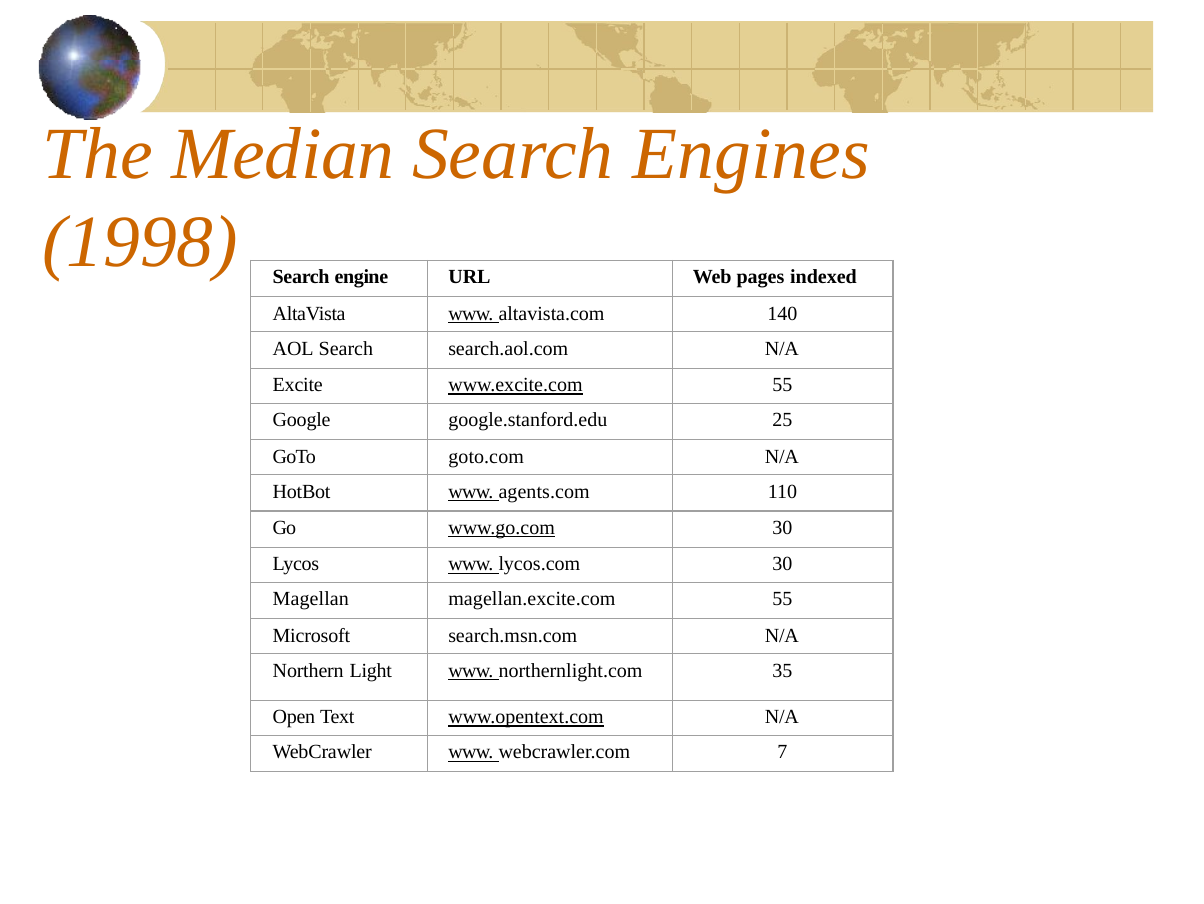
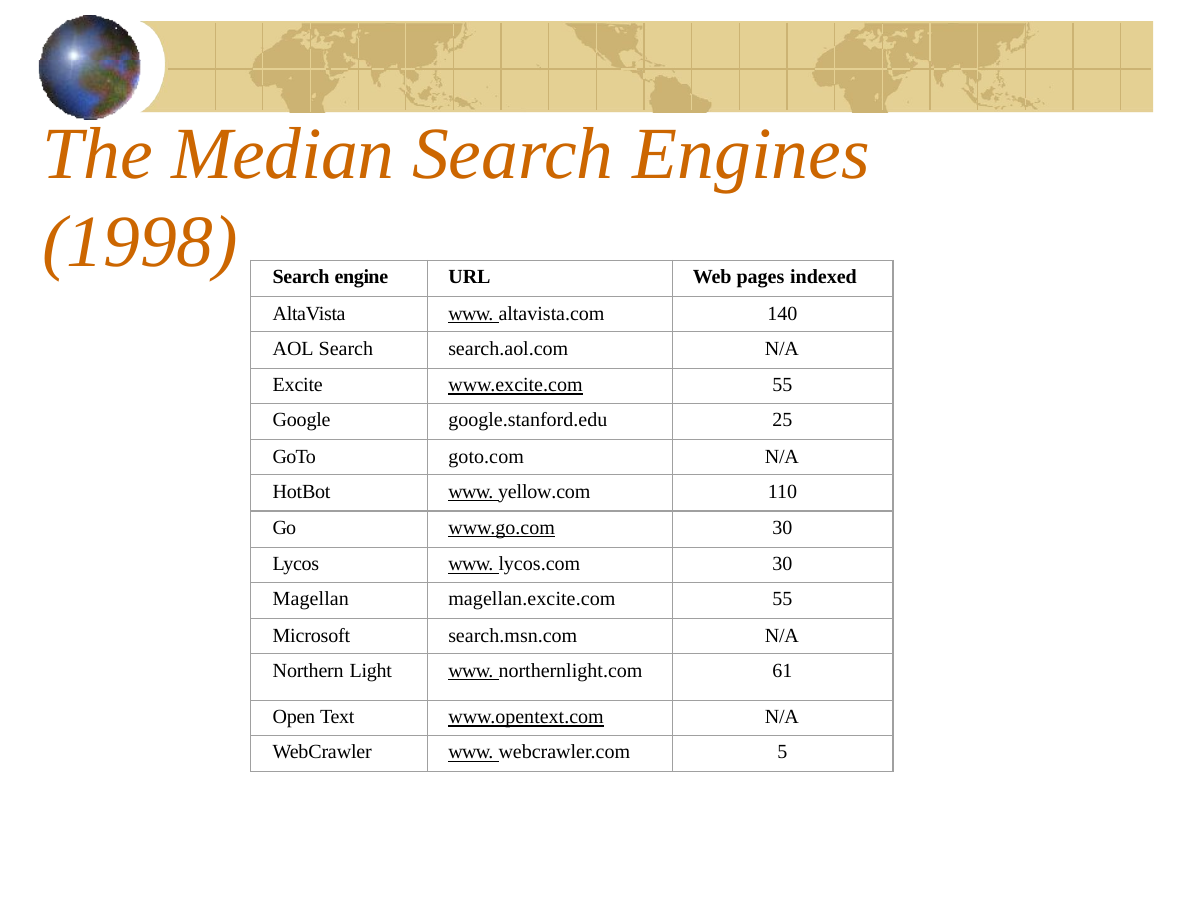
agents.com: agents.com -> yellow.com
35: 35 -> 61
7: 7 -> 5
